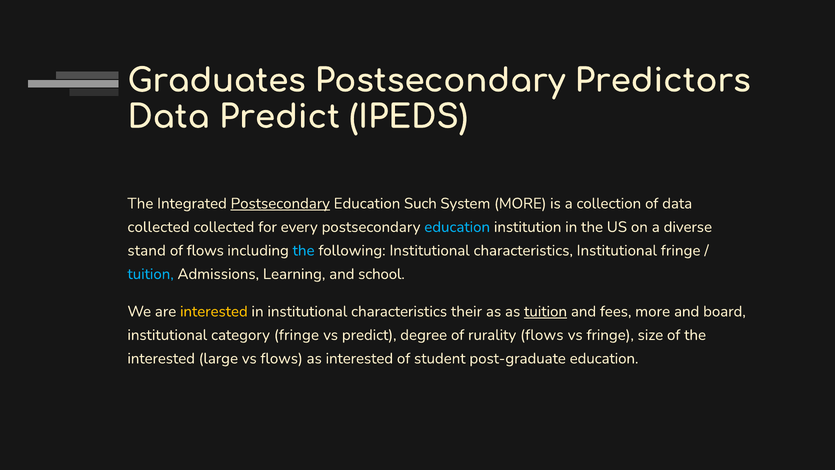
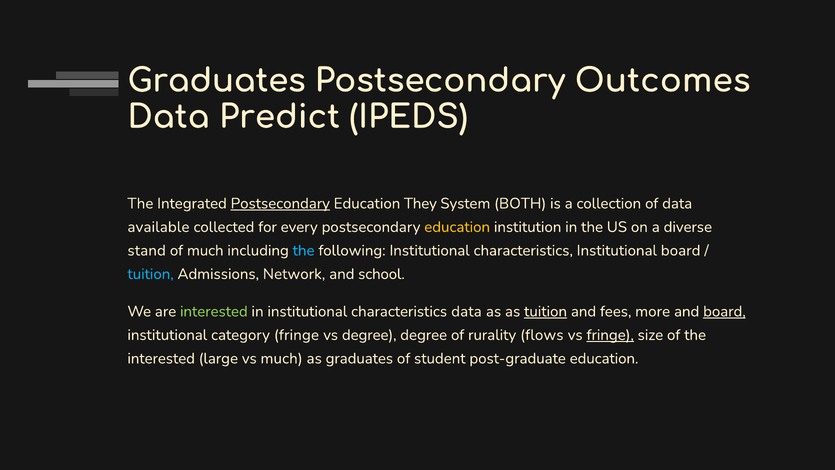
Predictors: Predictors -> Outcomes
Such: Such -> They
System MORE: MORE -> BOTH
collected at (158, 227): collected -> available
education at (457, 227) colour: light blue -> yellow
of flows: flows -> much
Institutional fringe: fringe -> board
Learning: Learning -> Network
interested at (214, 311) colour: yellow -> light green
characteristics their: their -> data
board at (724, 311) underline: none -> present
vs predict: predict -> degree
fringe at (610, 335) underline: none -> present
vs flows: flows -> much
as interested: interested -> graduates
